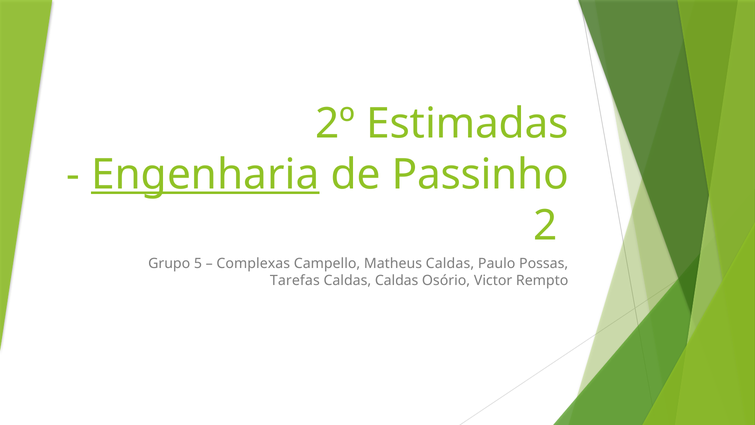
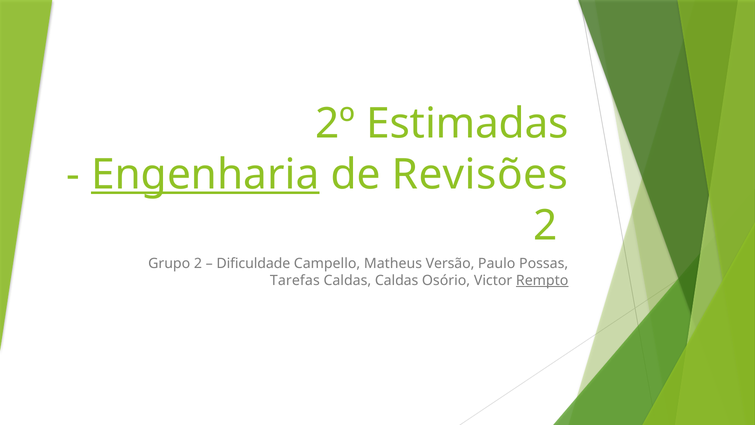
Passinho: Passinho -> Revisões
Grupo 5: 5 -> 2
Complexas: Complexas -> Dificuldade
Matheus Caldas: Caldas -> Versão
Rempto underline: none -> present
